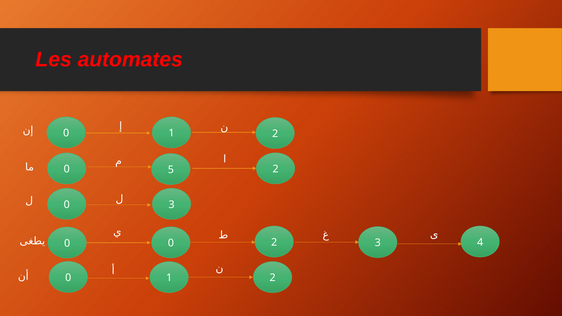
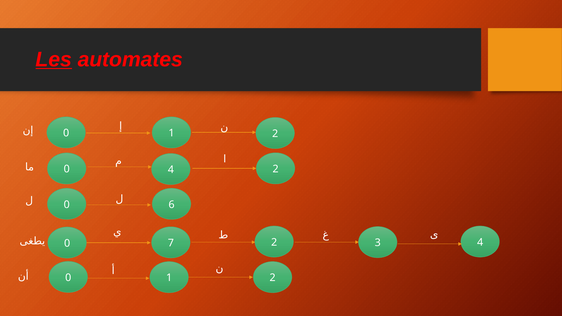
Les underline: none -> present
0 5: 5 -> 4
0 3: 3 -> 6
0 0: 0 -> 7
